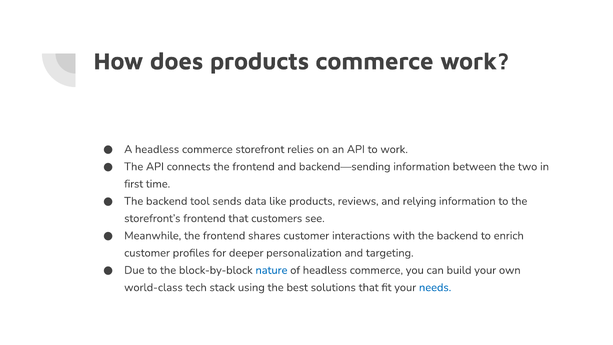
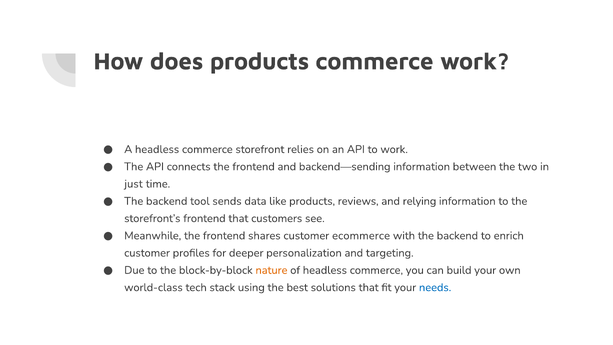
first: first -> just
interactions: interactions -> ecommerce
nature colour: blue -> orange
